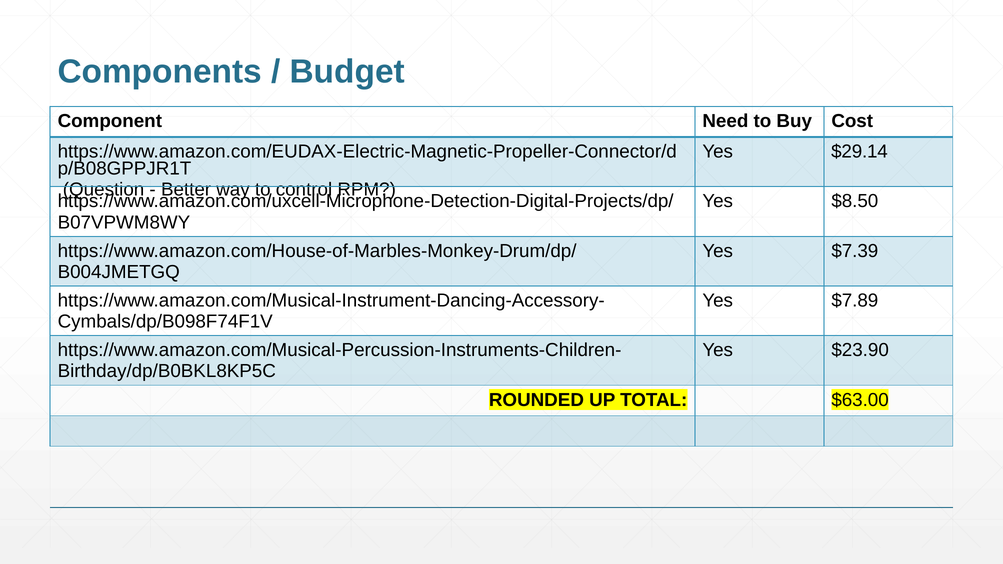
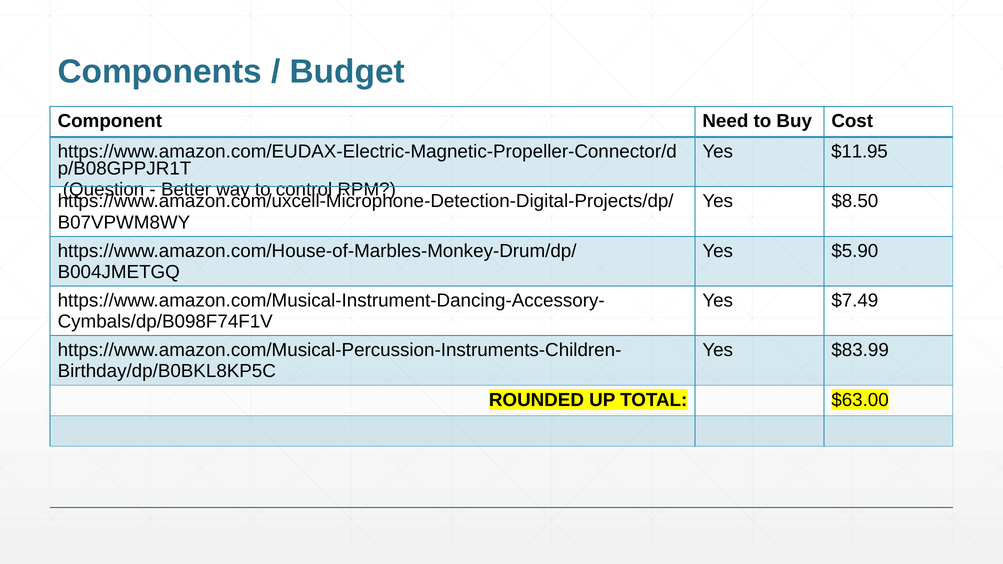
$29.14: $29.14 -> $11.95
$7.39: $7.39 -> $5.90
$7.89: $7.89 -> $7.49
$23.90: $23.90 -> $83.99
